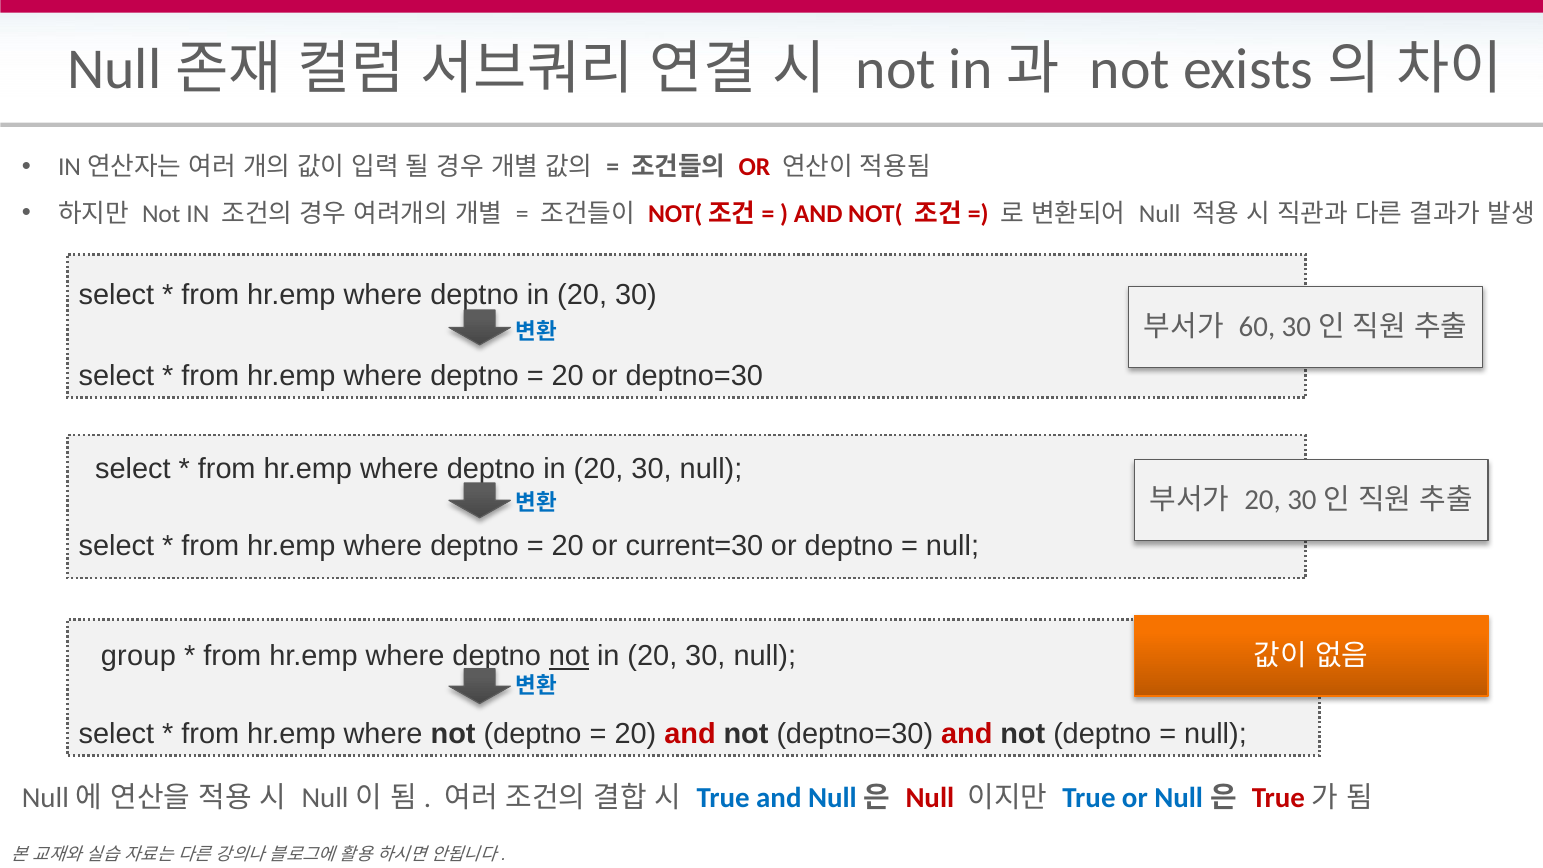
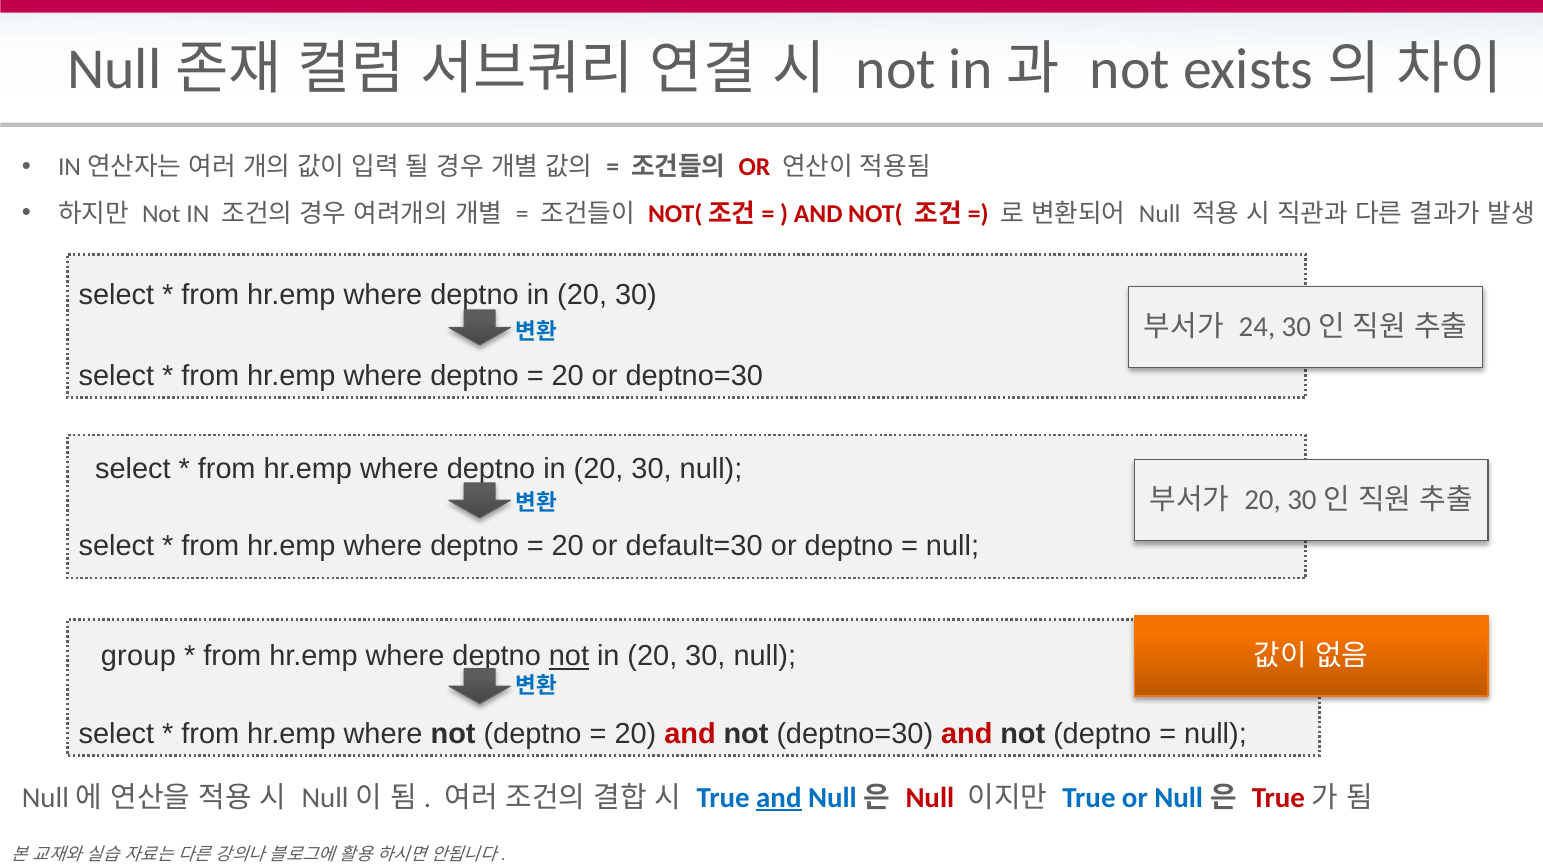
60: 60 -> 24
current=30: current=30 -> default=30
and at (779, 798) underline: none -> present
